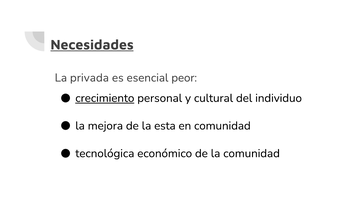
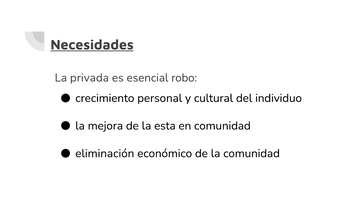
peor: peor -> robo
crecimiento underline: present -> none
tecnológica: tecnológica -> eliminación
